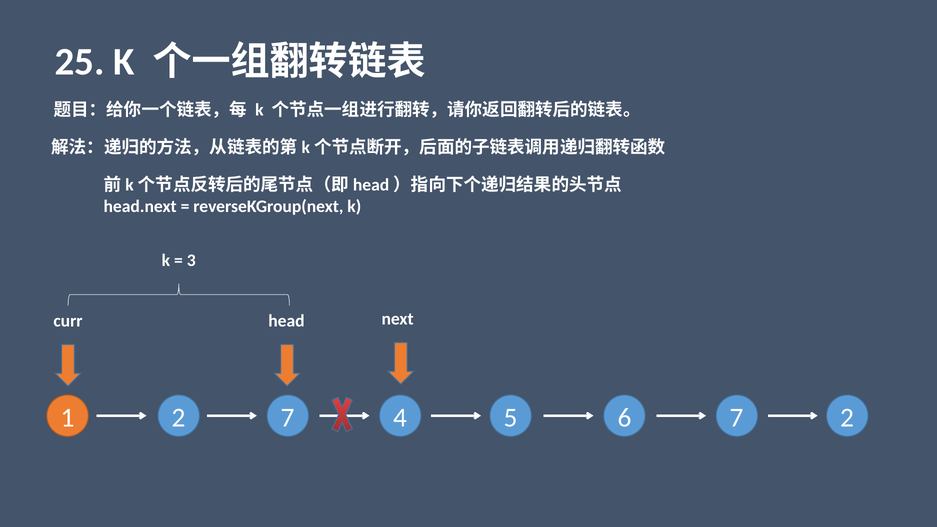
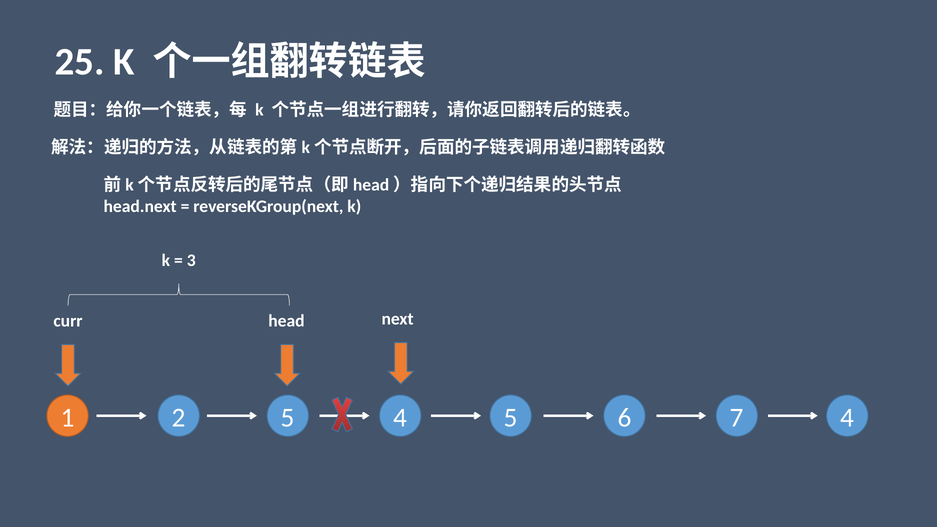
2 7: 7 -> 5
7 2: 2 -> 4
